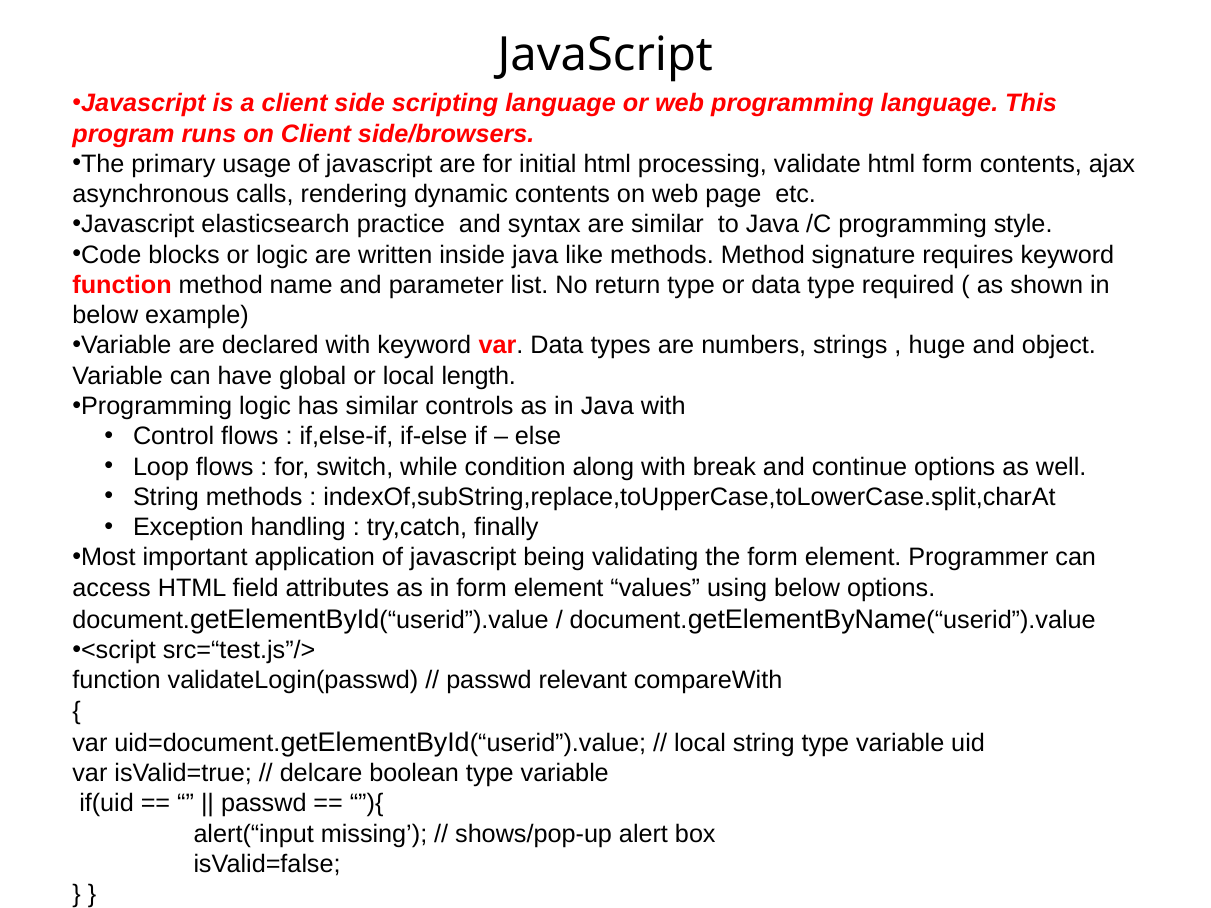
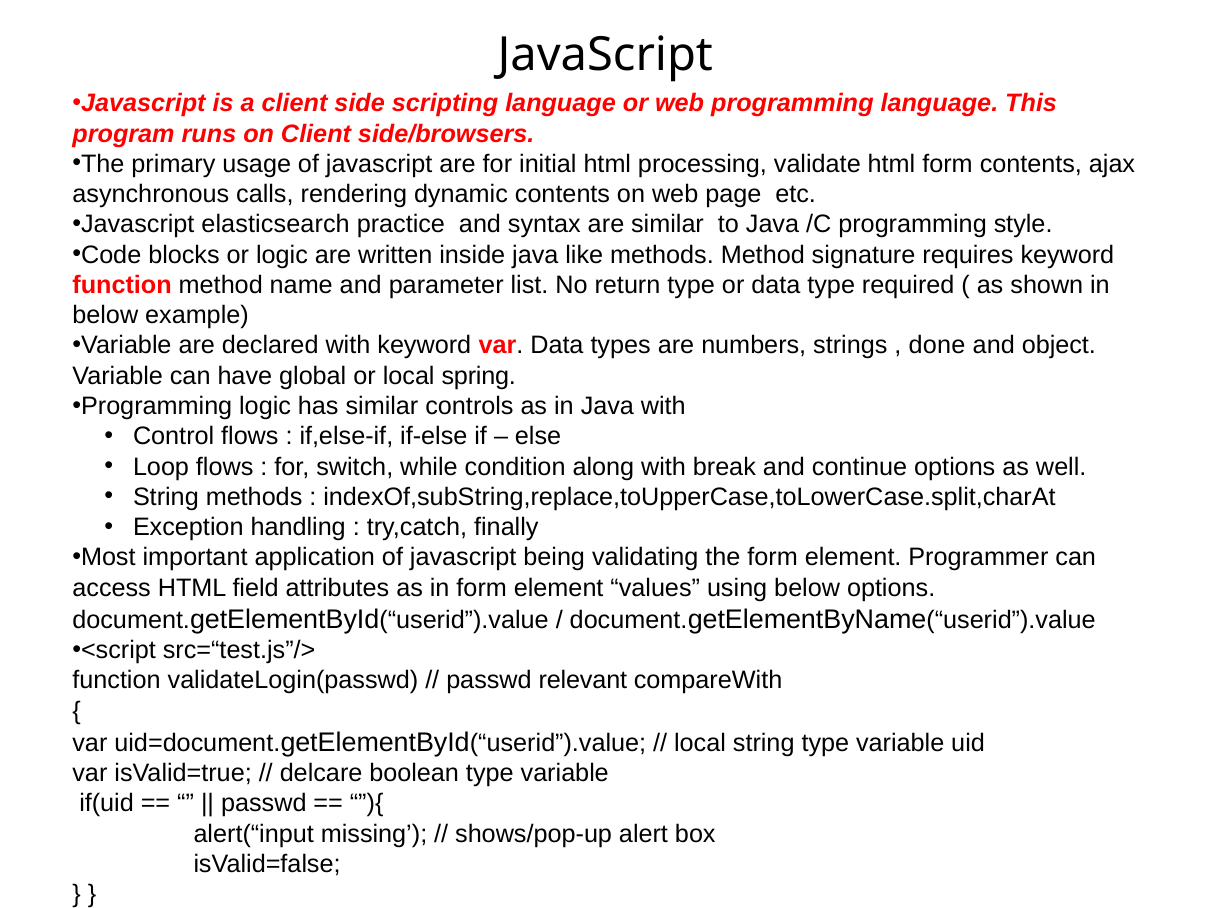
huge: huge -> done
length: length -> spring
